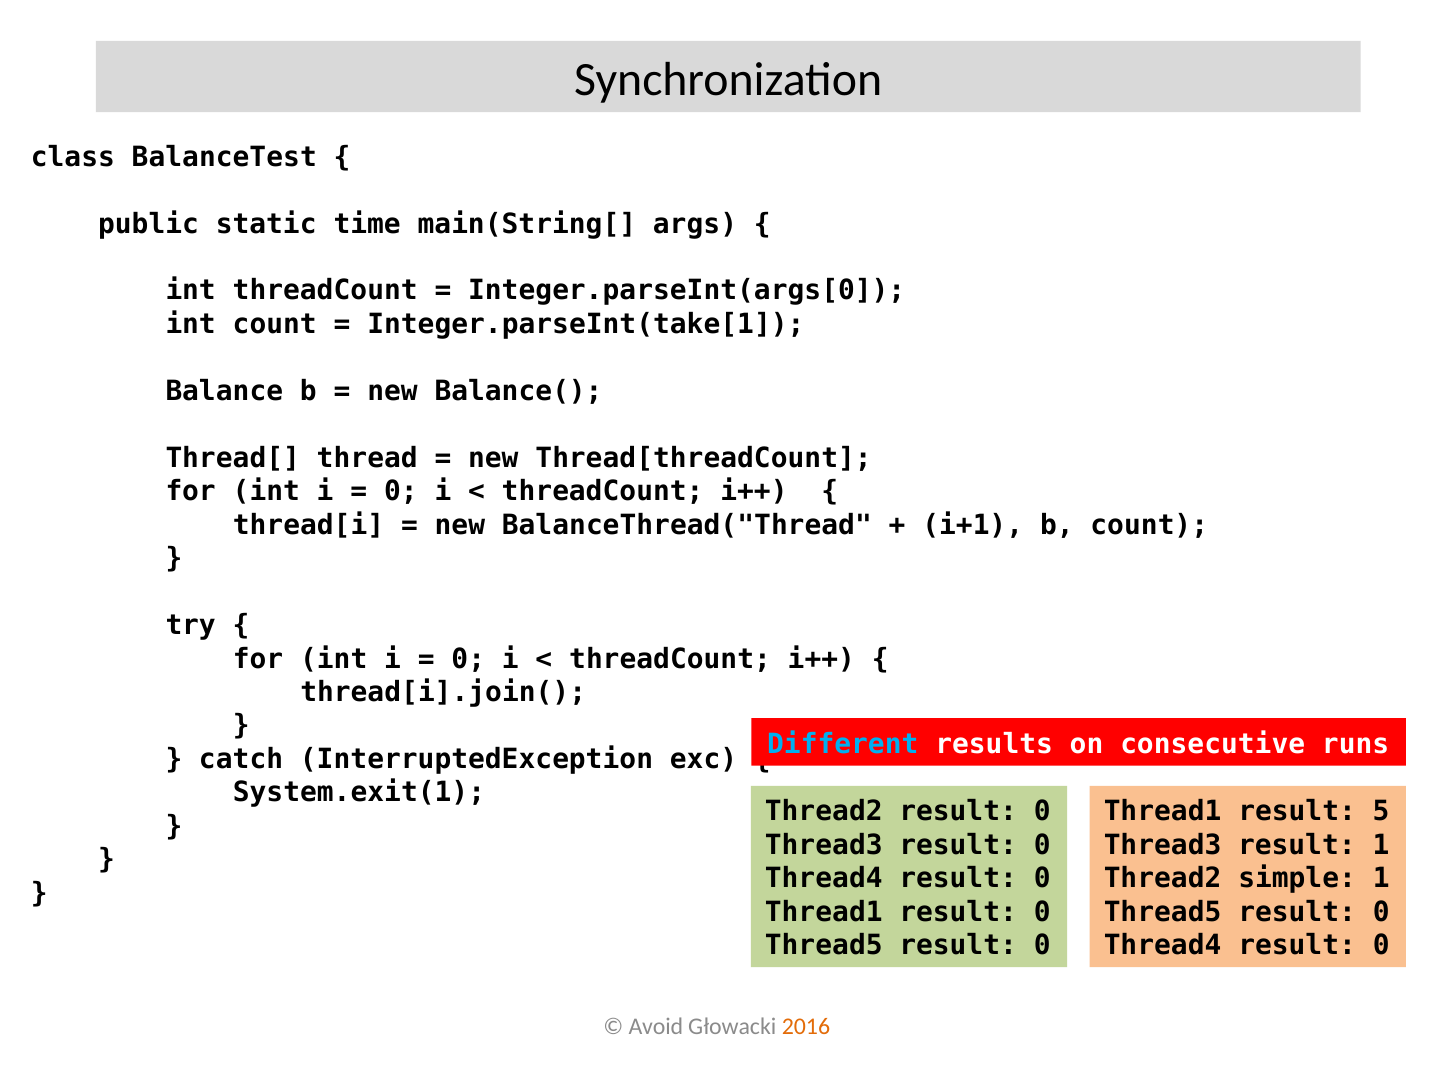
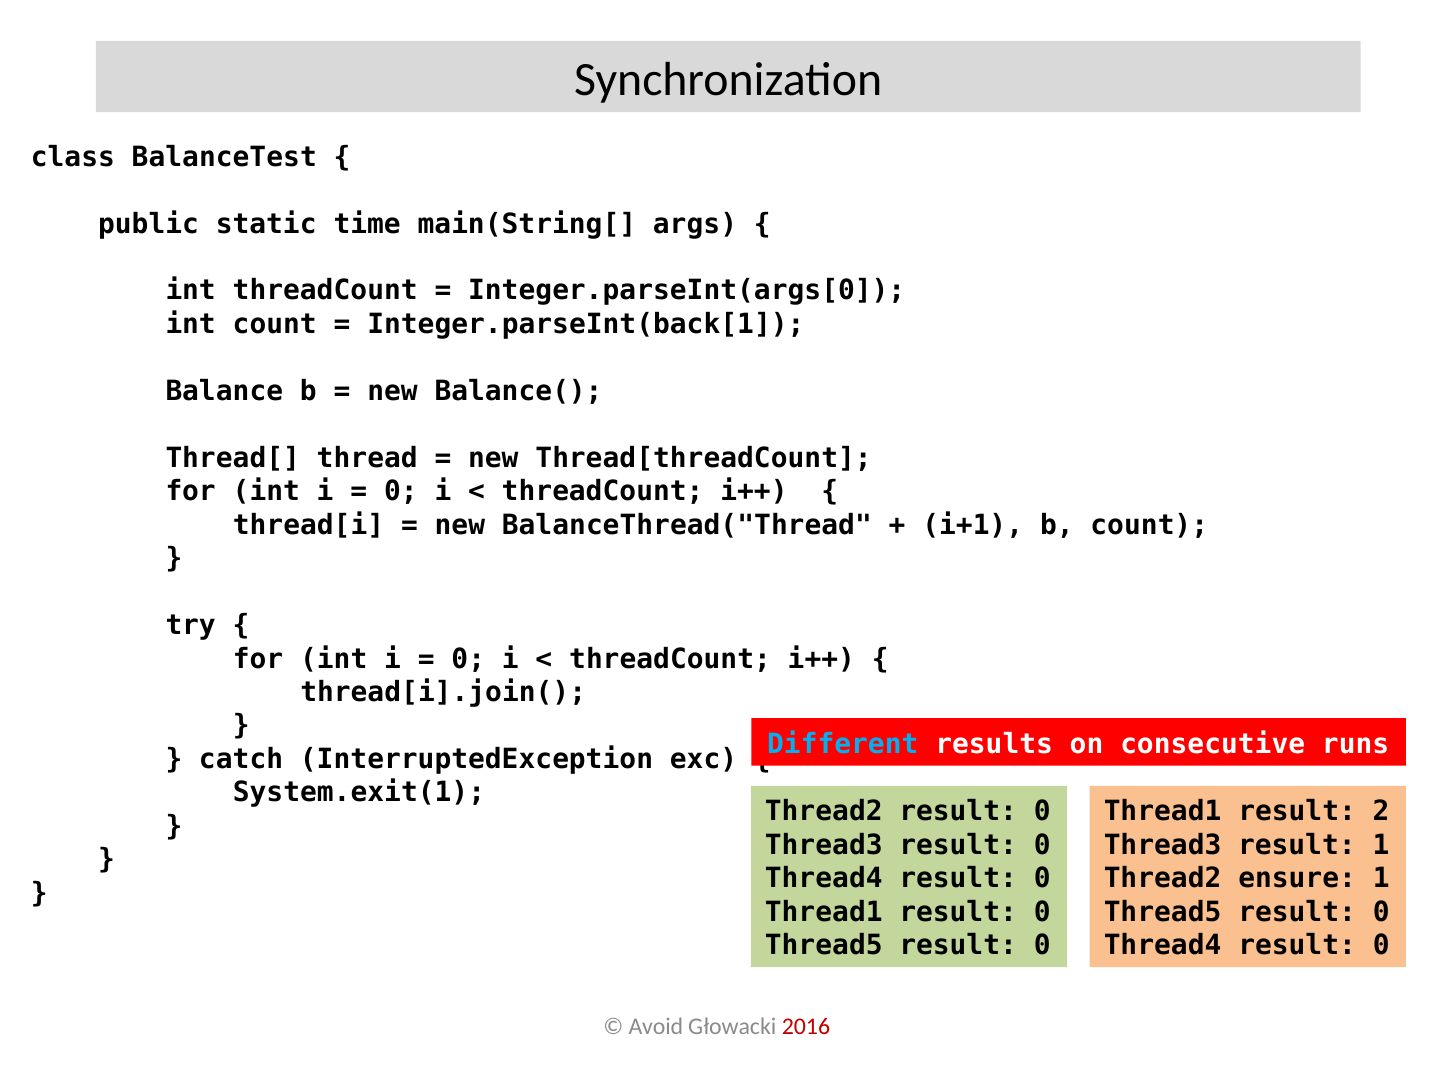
Integer.parseInt(take[1: Integer.parseInt(take[1 -> Integer.parseInt(back[1
5: 5 -> 2
simple: simple -> ensure
2016 colour: orange -> red
